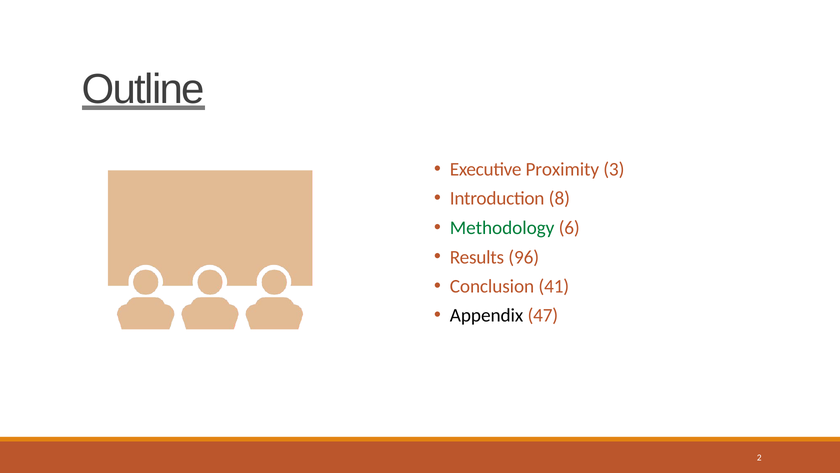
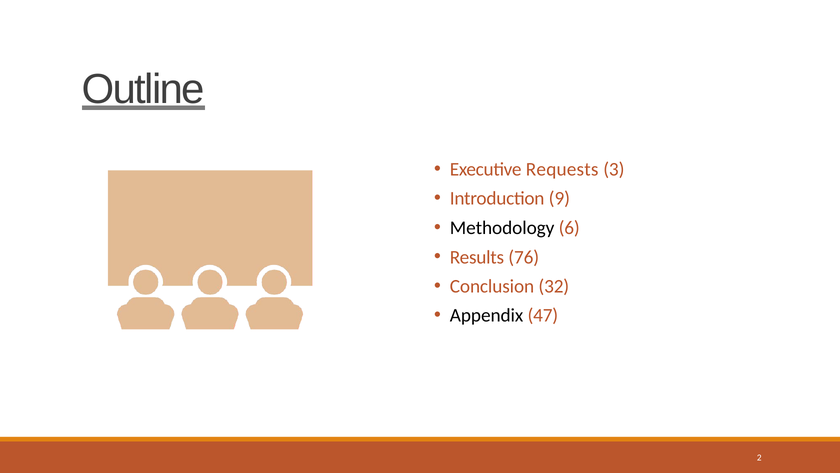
Proximity: Proximity -> Requests
8: 8 -> 9
Methodology colour: green -> black
96: 96 -> 76
41: 41 -> 32
